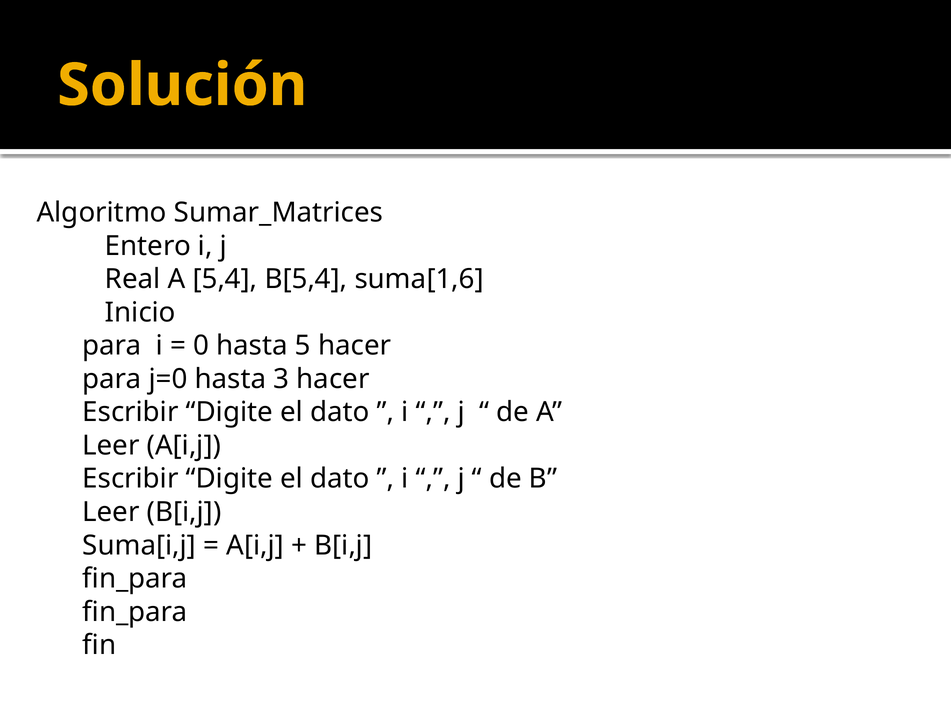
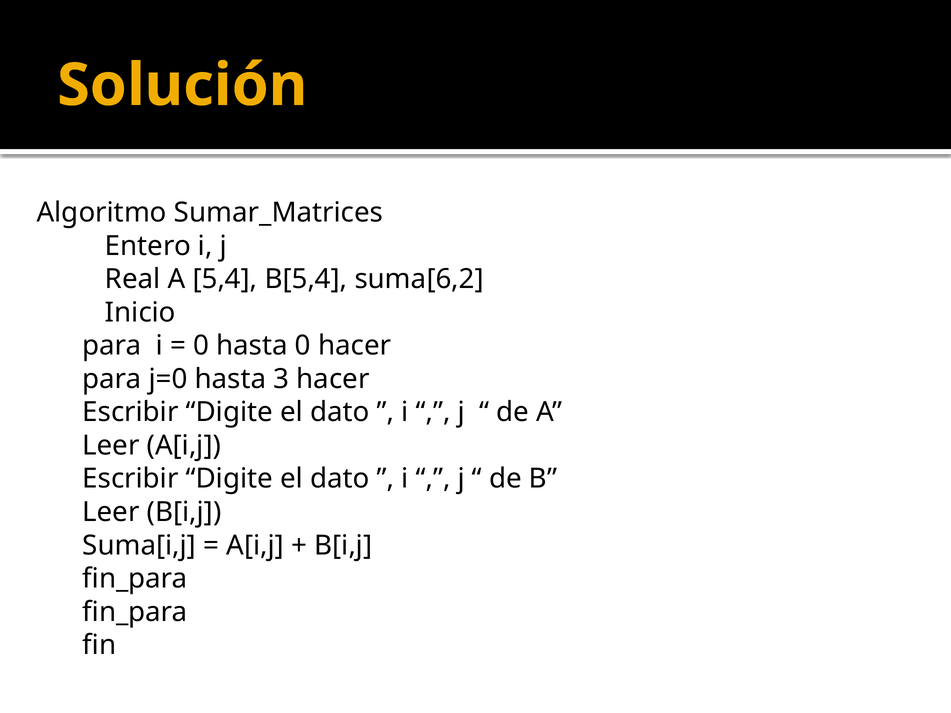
suma[1,6: suma[1,6 -> suma[6,2
hasta 5: 5 -> 0
